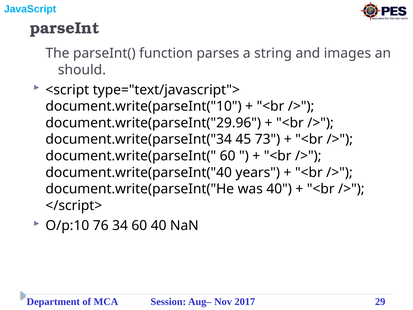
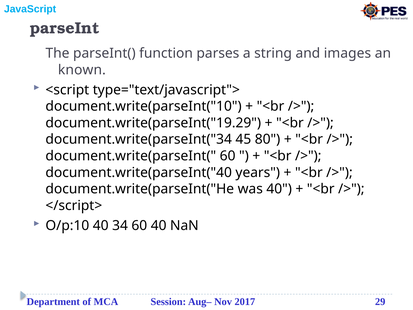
should: should -> known
document.write(parseInt("29.96: document.write(parseInt("29.96 -> document.write(parseInt("19.29
73: 73 -> 80
O/p:10 76: 76 -> 40
